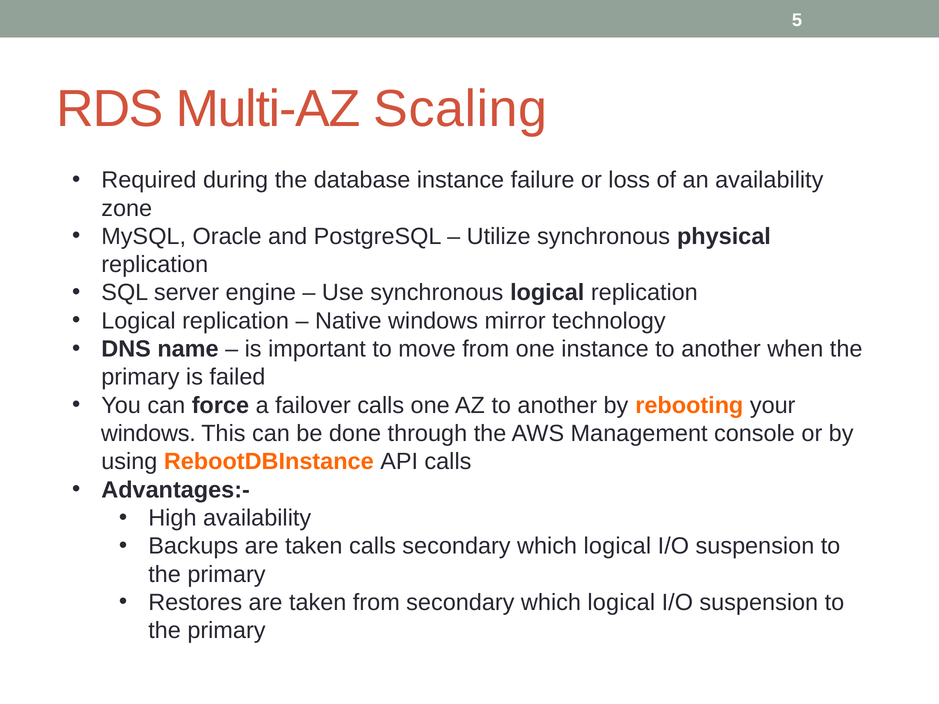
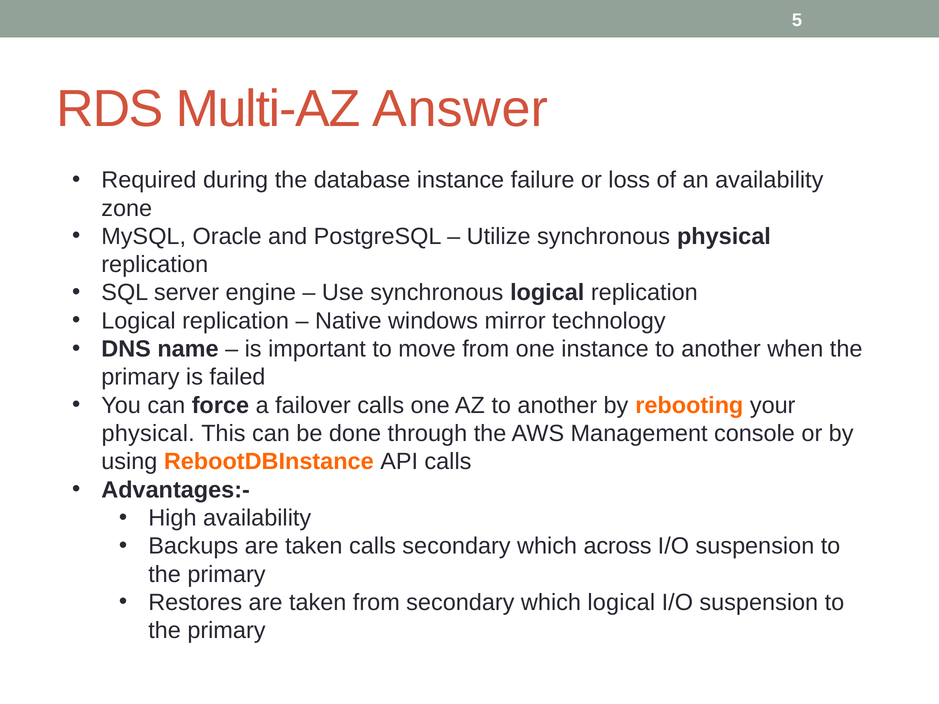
Scaling: Scaling -> Answer
windows at (148, 434): windows -> physical
logical at (617, 546): logical -> across
